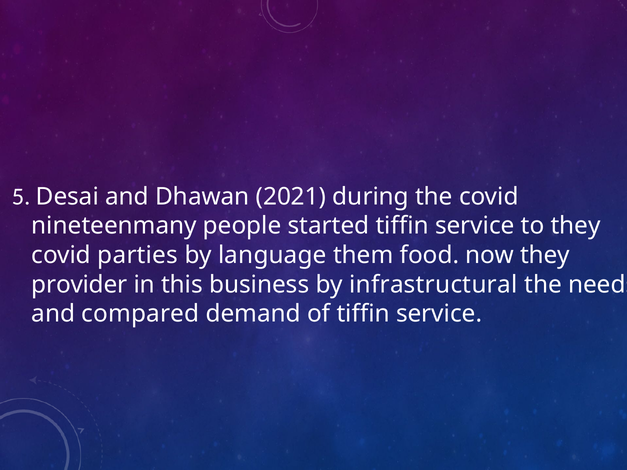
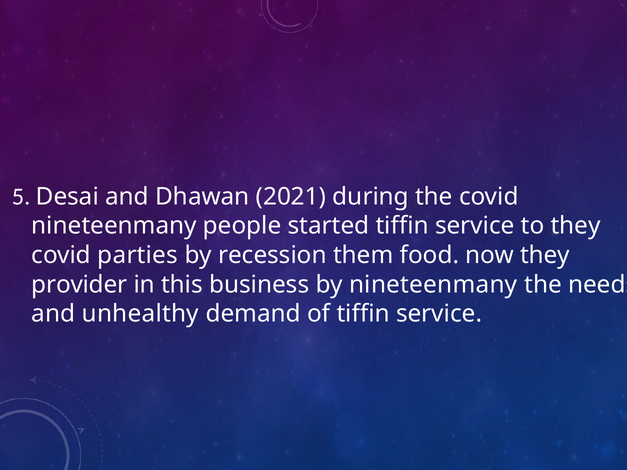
language: language -> recession
by infrastructural: infrastructural -> nineteenmany
compared: compared -> unhealthy
